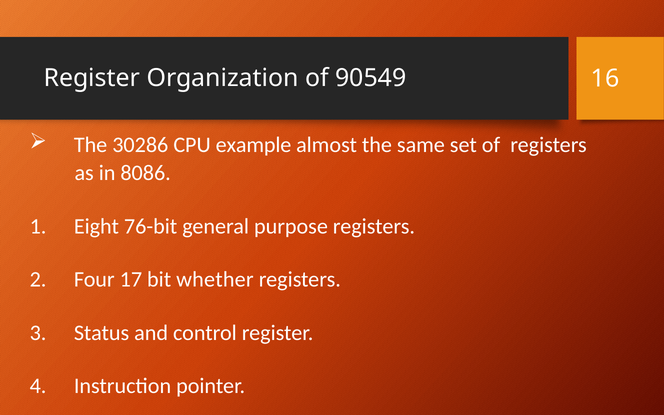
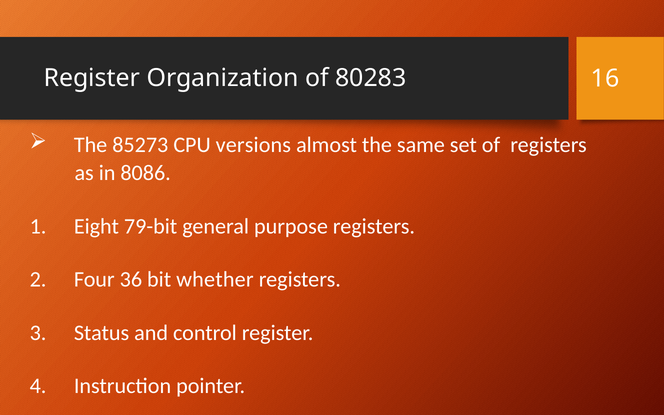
90549: 90549 -> 80283
30286: 30286 -> 85273
example: example -> versions
76-bit: 76-bit -> 79-bit
17: 17 -> 36
